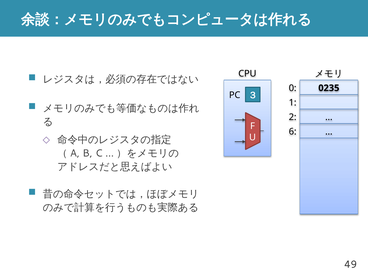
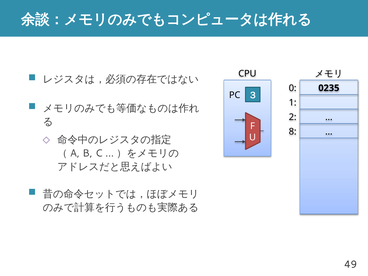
6: 6 -> 8
